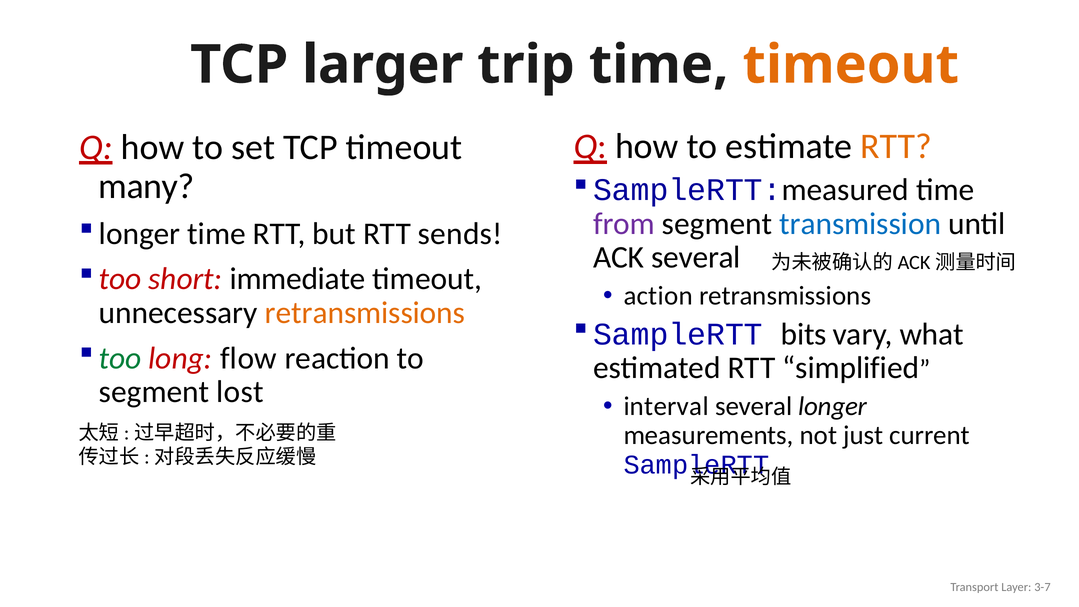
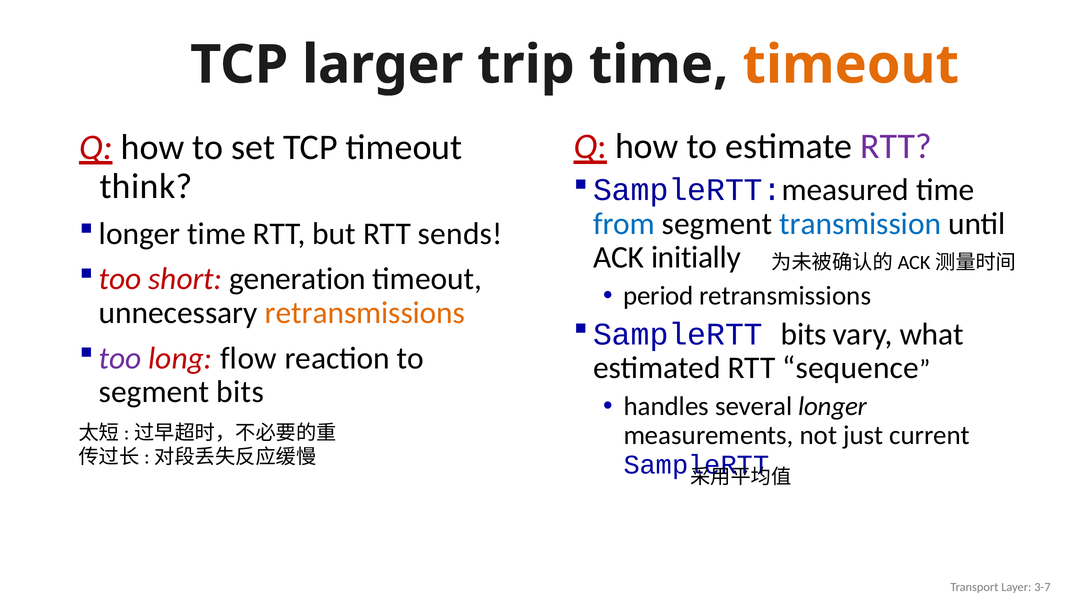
RTT at (896, 147) colour: orange -> purple
many: many -> think
from colour: purple -> blue
ACK several: several -> initially
immediate: immediate -> generation
action: action -> period
too at (120, 358) colour: green -> purple
simplified: simplified -> sequence
segment lost: lost -> bits
interval: interval -> handles
